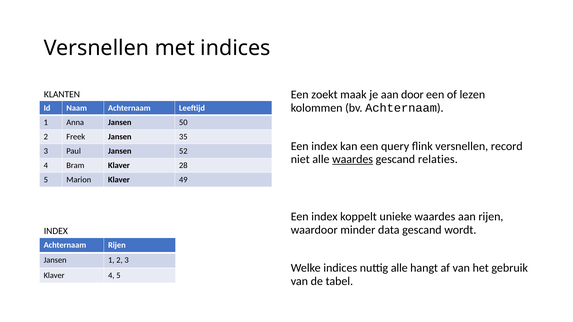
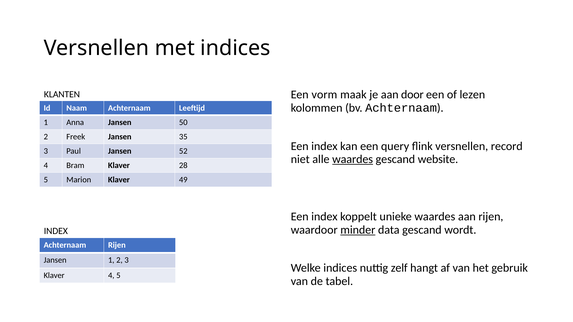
zoekt: zoekt -> vorm
relaties: relaties -> website
minder underline: none -> present
nuttig alle: alle -> zelf
